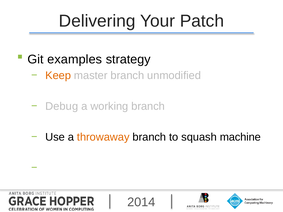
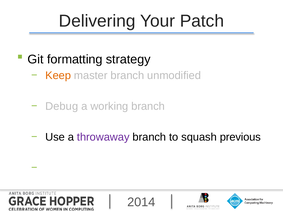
examples: examples -> formatting
throwaway colour: orange -> purple
machine: machine -> previous
